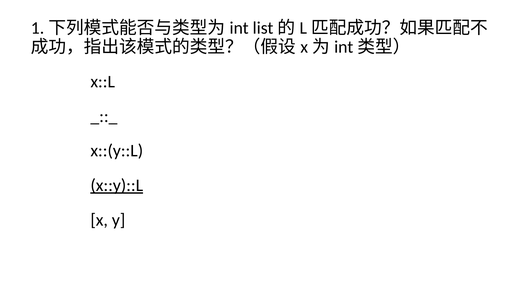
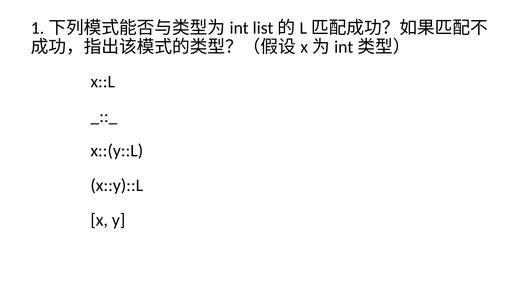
x::y)::L underline: present -> none
